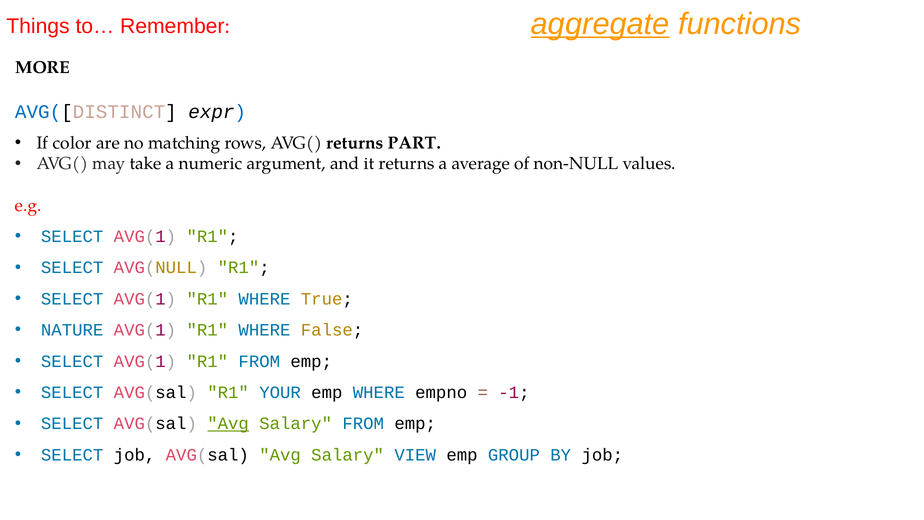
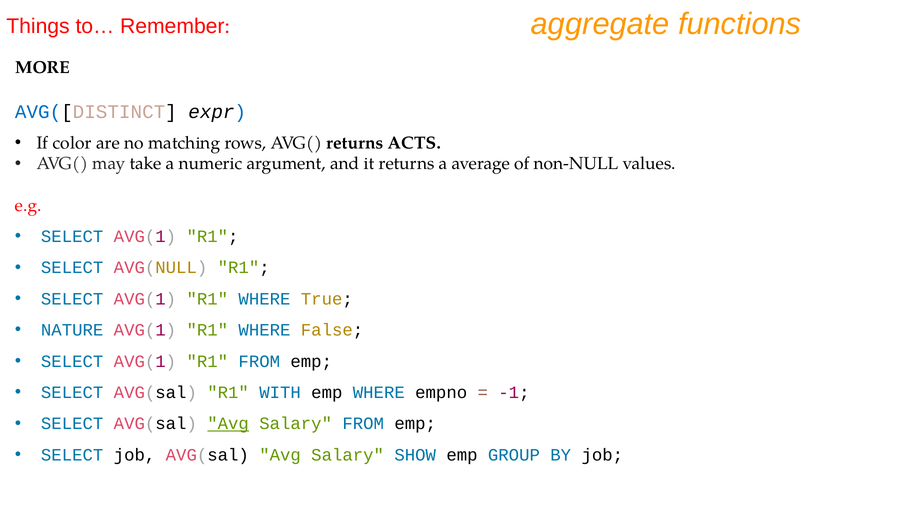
aggregate underline: present -> none
PART: PART -> ACTS
YOUR: YOUR -> WITH
VIEW: VIEW -> SHOW
